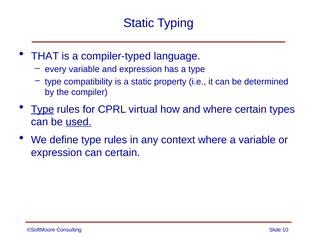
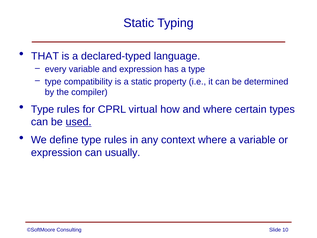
compiler-typed: compiler-typed -> declared-typed
Type at (42, 109) underline: present -> none
can certain: certain -> usually
